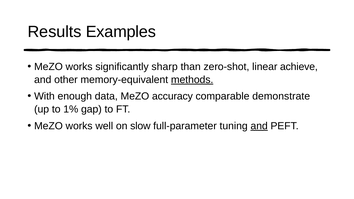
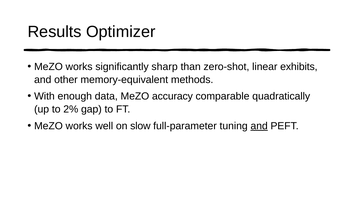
Examples: Examples -> Optimizer
achieve: achieve -> exhibits
methods underline: present -> none
demonstrate: demonstrate -> quadratically
1%: 1% -> 2%
